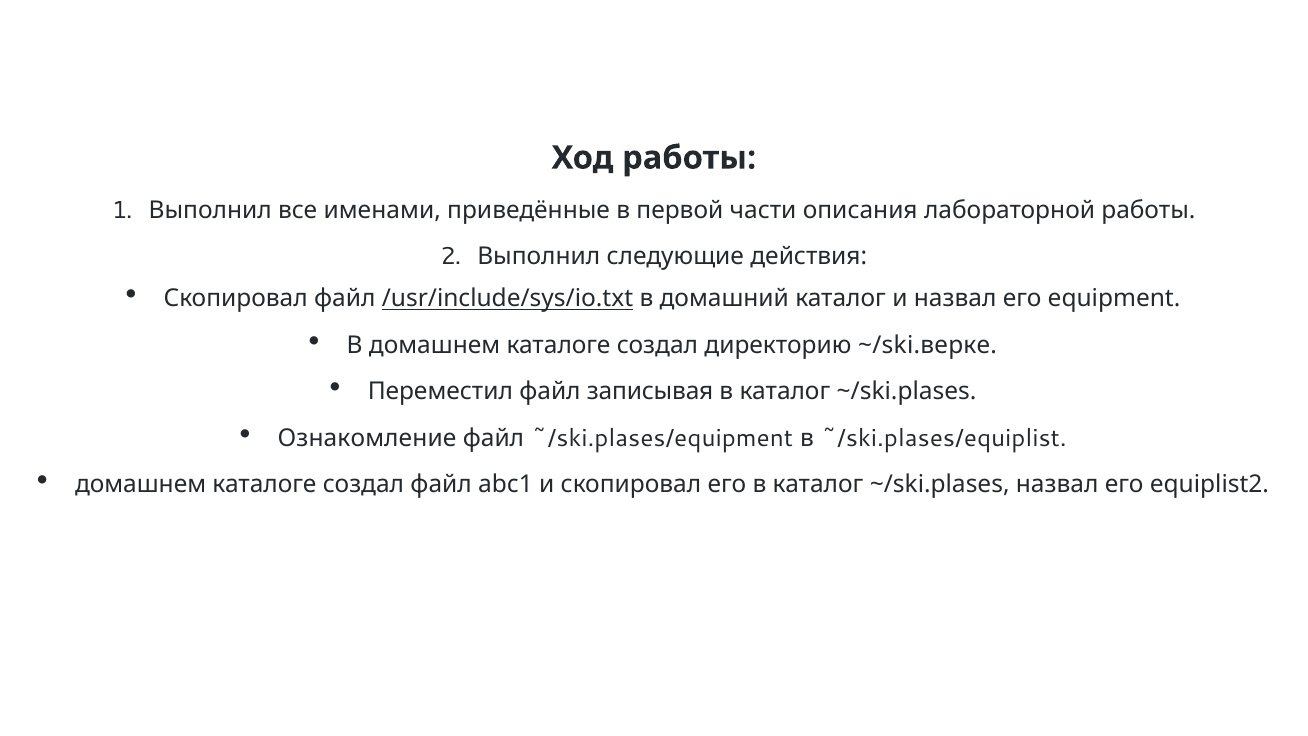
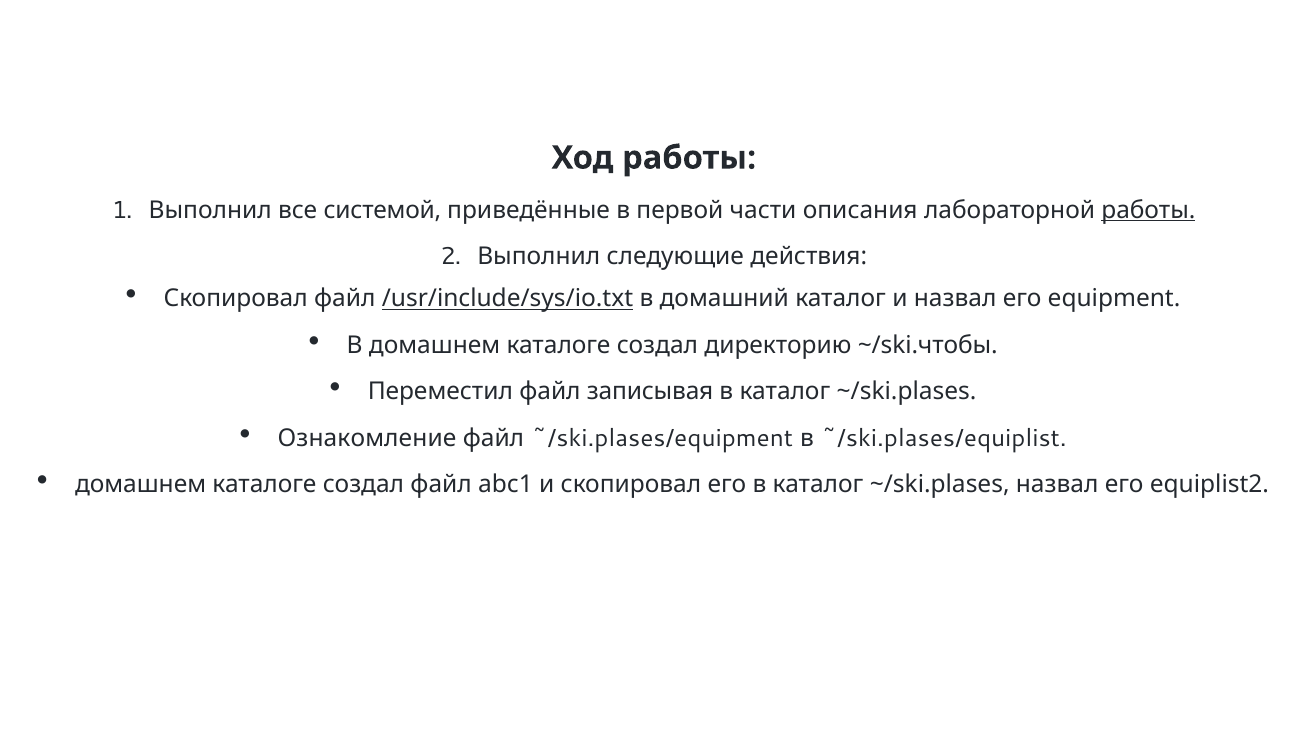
именами: именами -> системой
работы at (1148, 210) underline: none -> present
~/ski.верке: ~/ski.верке -> ~/ski.чтобы
